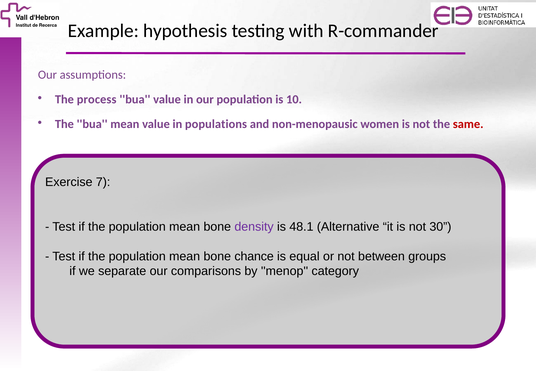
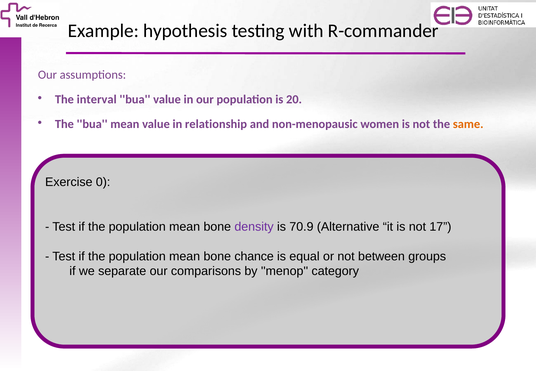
process: process -> interval
10: 10 -> 20
populations: populations -> relationship
same colour: red -> orange
7: 7 -> 0
48.1: 48.1 -> 70.9
30: 30 -> 17
